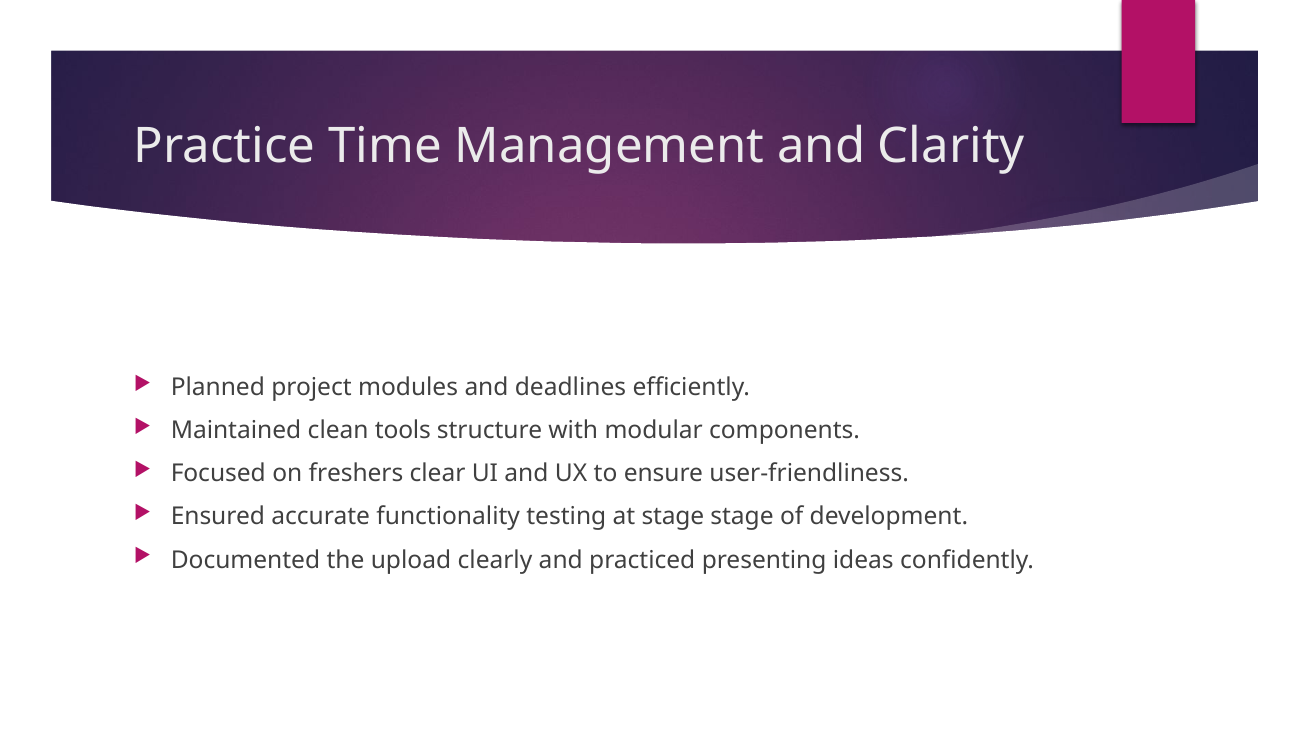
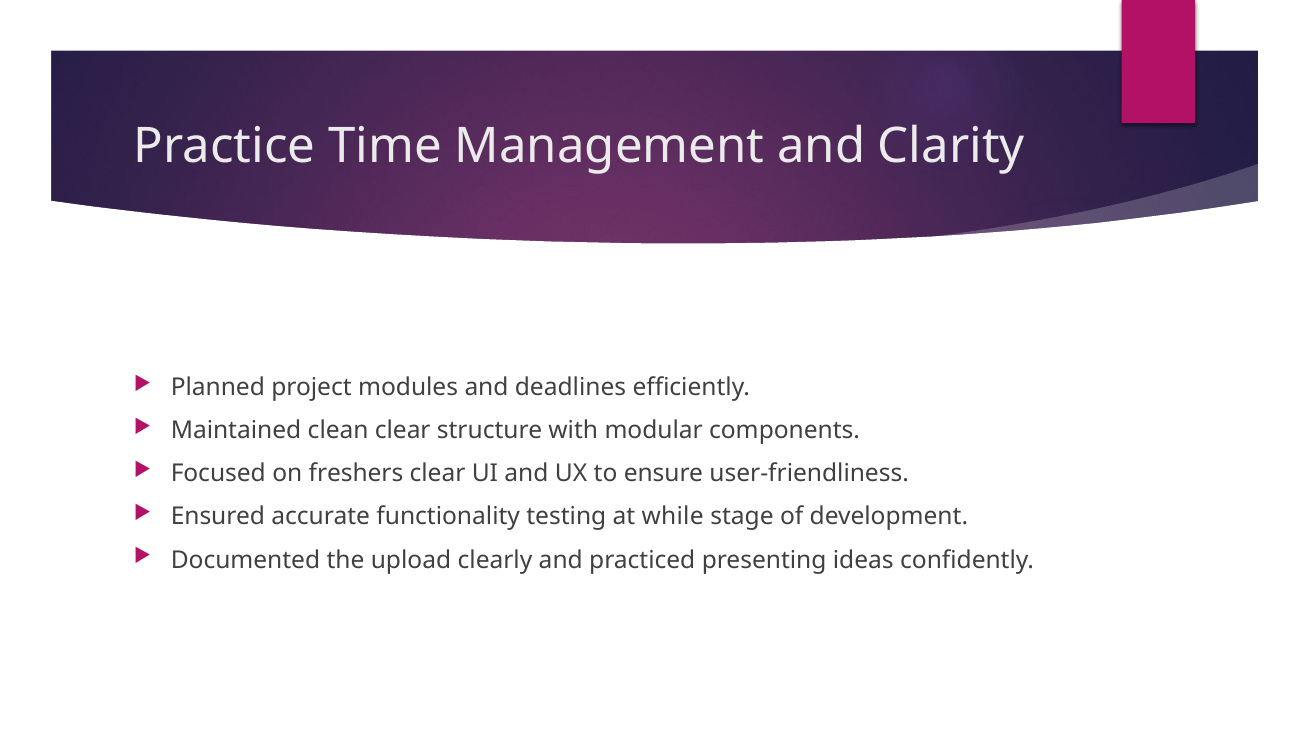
clean tools: tools -> clear
at stage: stage -> while
